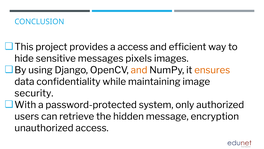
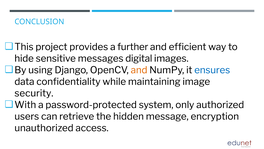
a access: access -> further
pixels: pixels -> digital
ensures colour: orange -> blue
